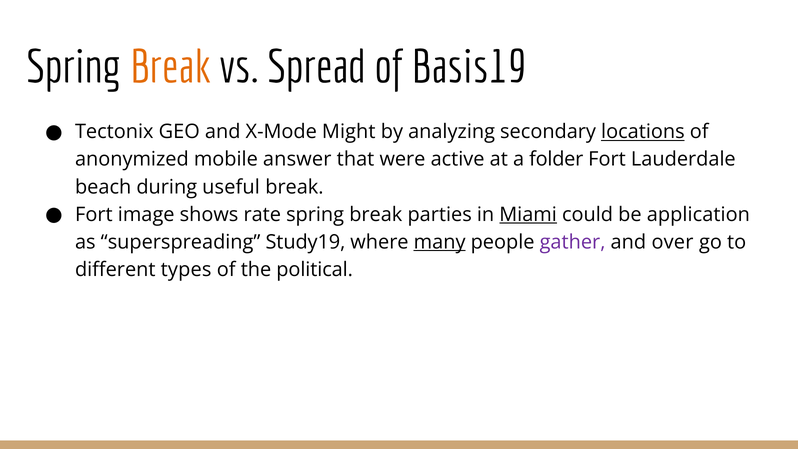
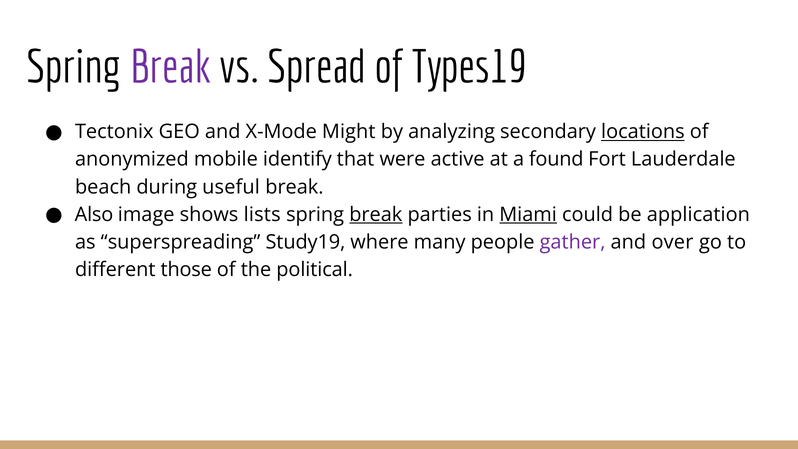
Break at (171, 67) colour: orange -> purple
Basis19: Basis19 -> Types19
answer: answer -> identify
folder: folder -> found
Fort at (94, 214): Fort -> Also
rate: rate -> lists
break at (376, 214) underline: none -> present
many underline: present -> none
types: types -> those
